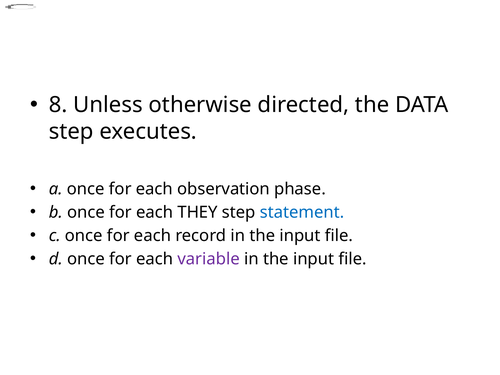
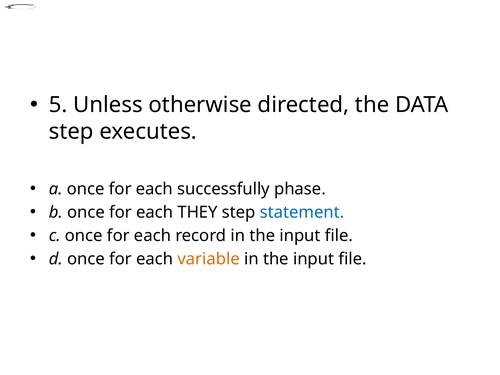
8: 8 -> 5
observation: observation -> successfully
variable colour: purple -> orange
